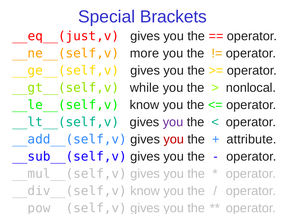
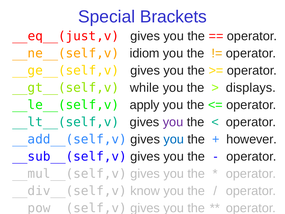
more: more -> idiom
nonlocal: nonlocal -> displays
__le__(self,v know: know -> apply
you at (174, 139) colour: red -> blue
attribute: attribute -> however
